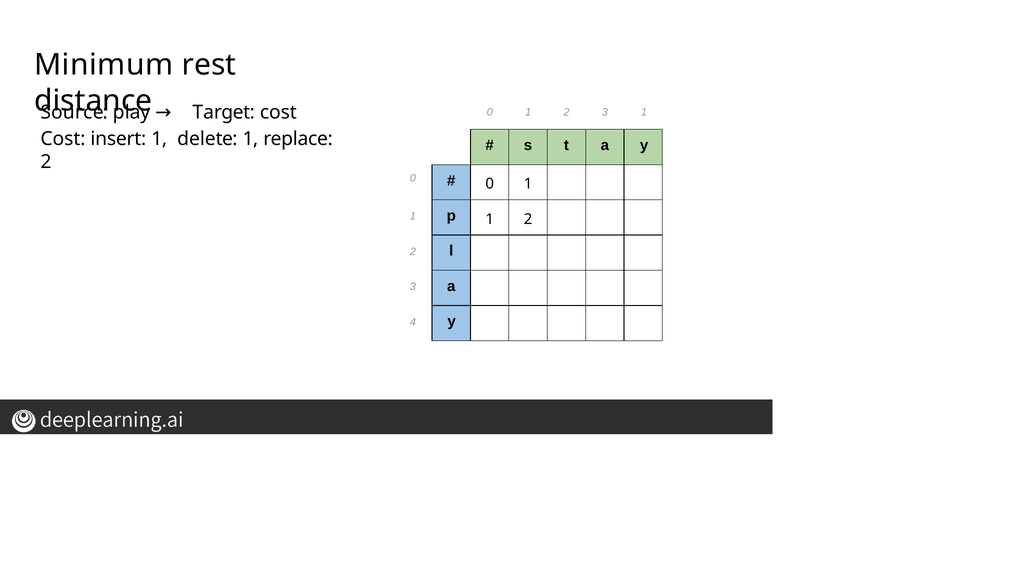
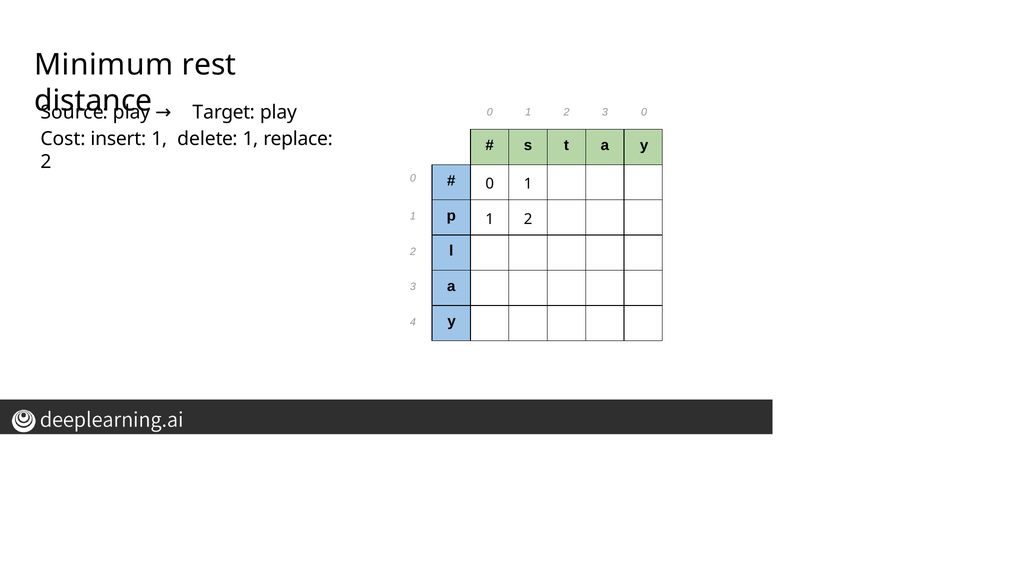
Target cost: cost -> play
3 1: 1 -> 0
